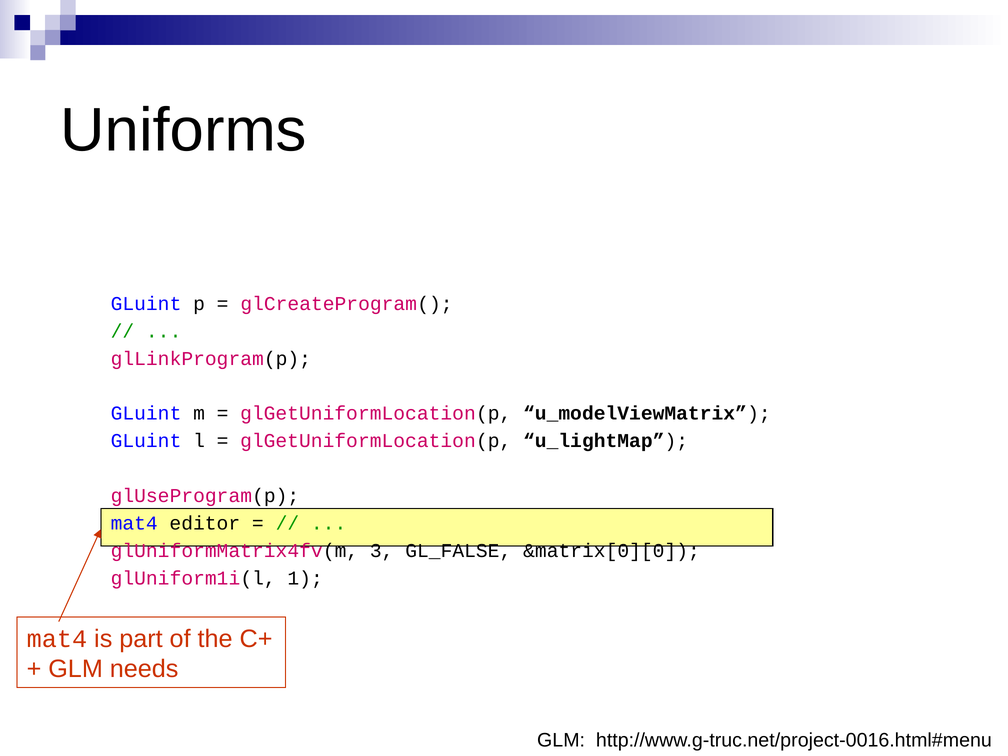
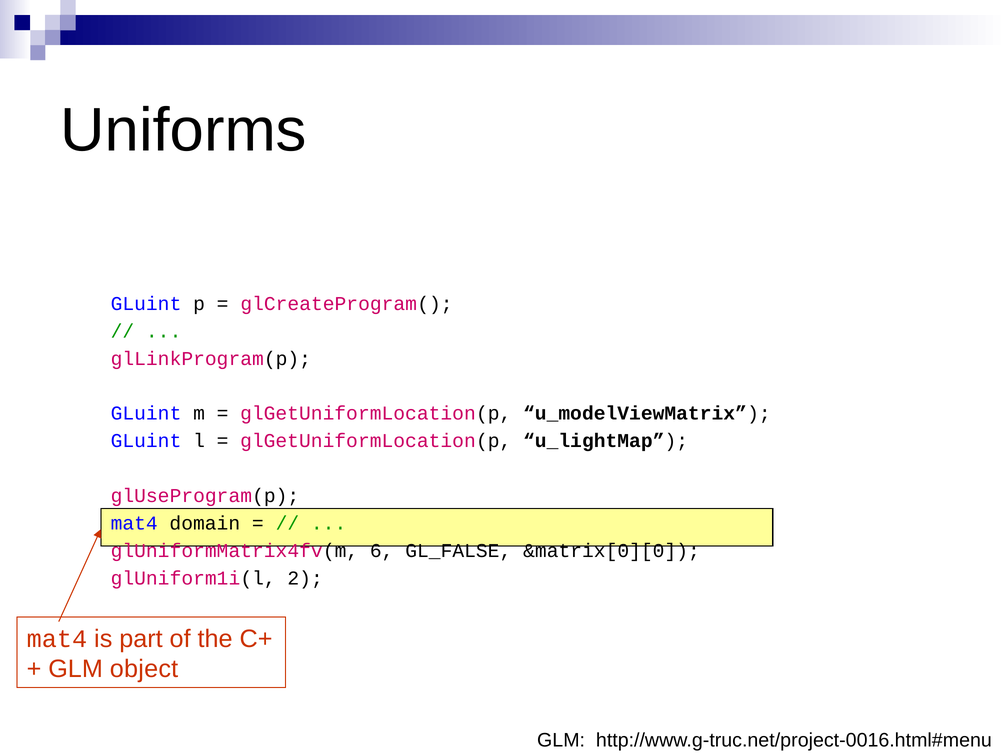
editor: editor -> domain
3: 3 -> 6
1: 1 -> 2
needs: needs -> object
